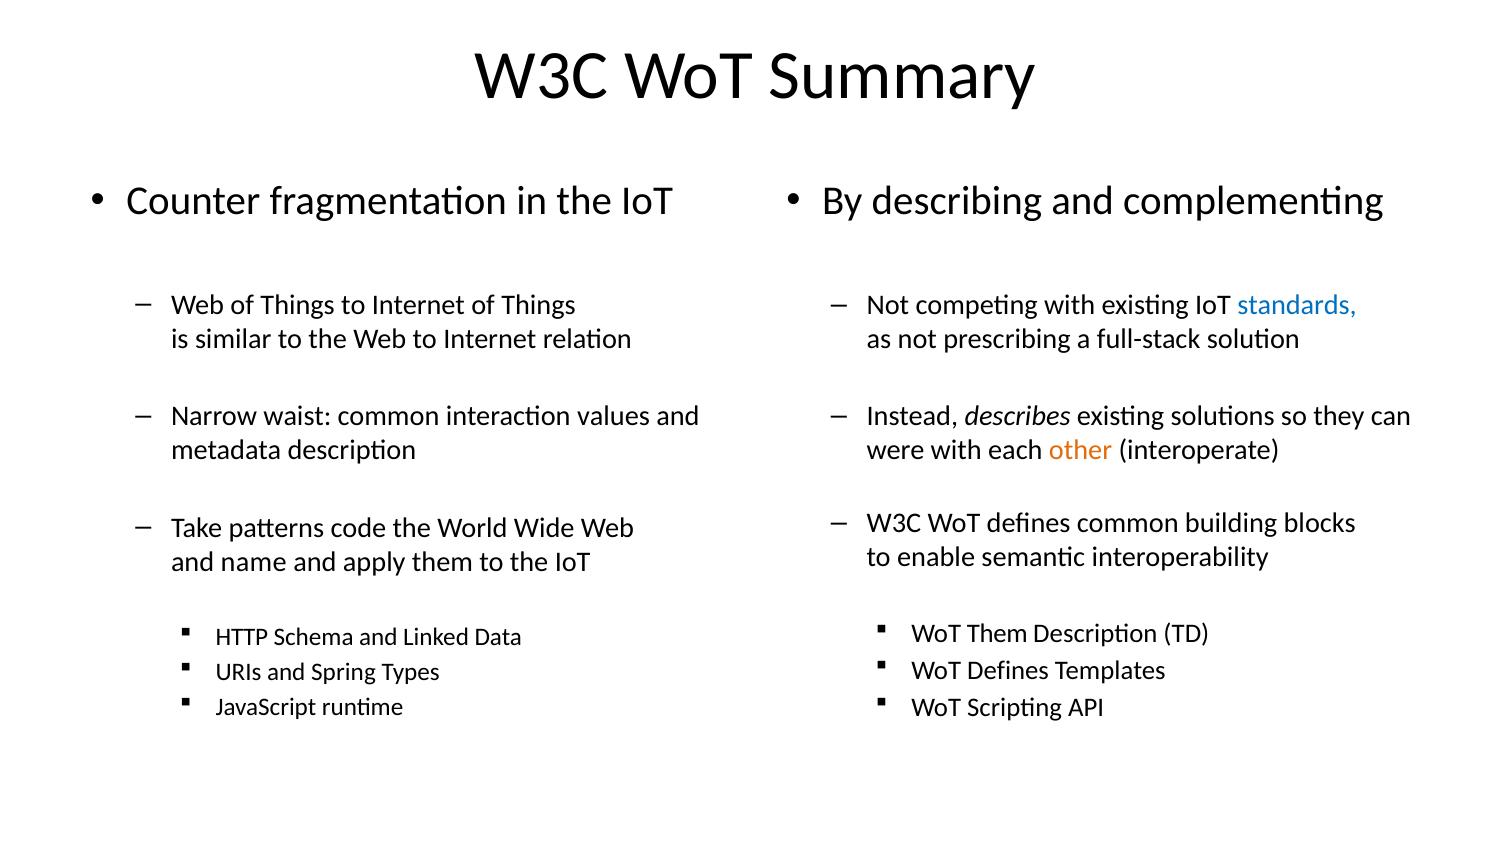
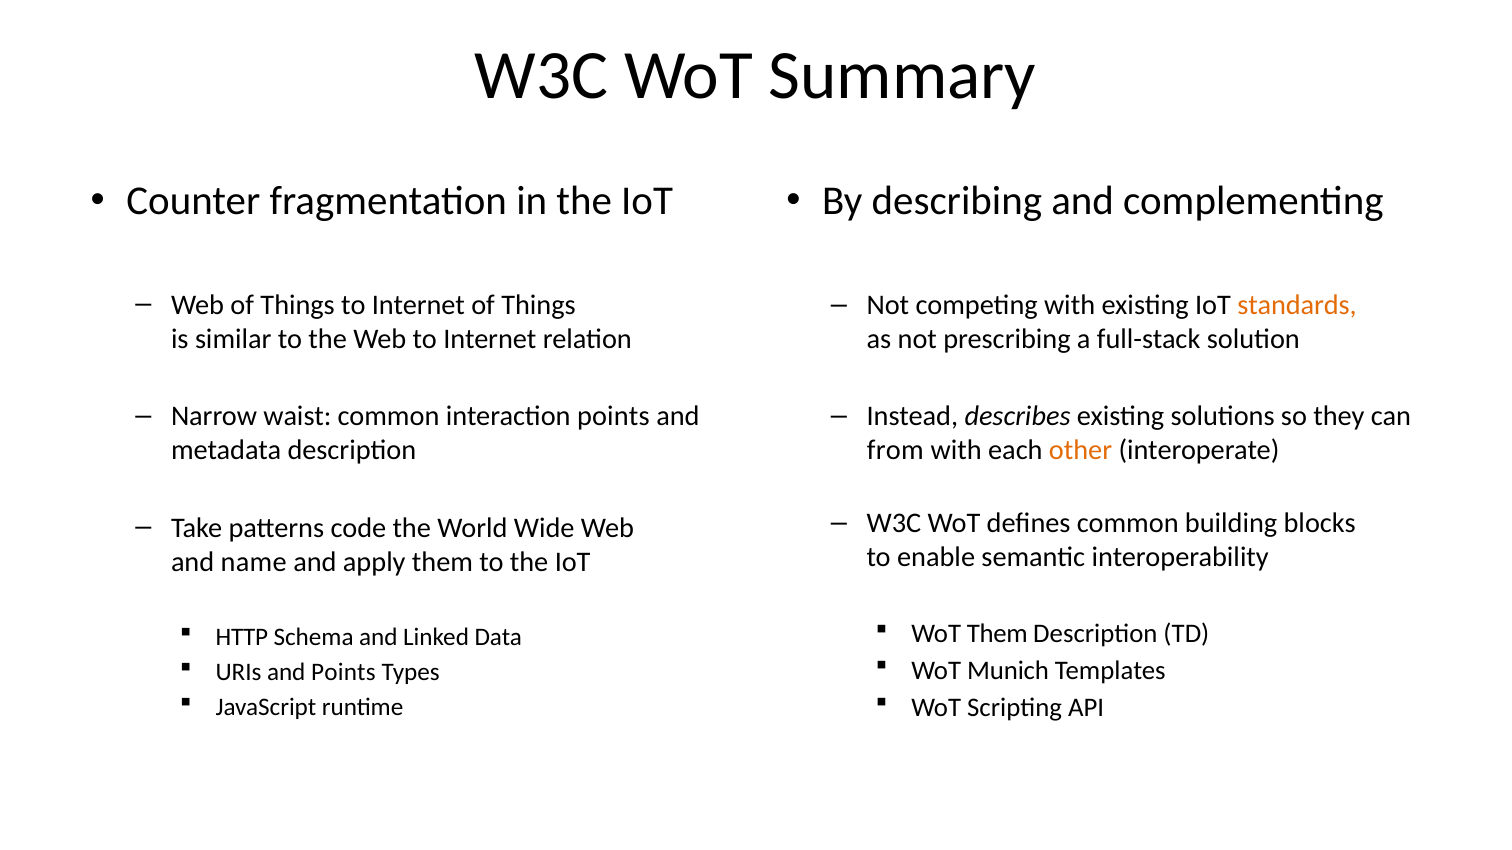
standards colour: blue -> orange
interaction values: values -> points
were: were -> from
Defines at (1008, 671): Defines -> Munich
and Spring: Spring -> Points
